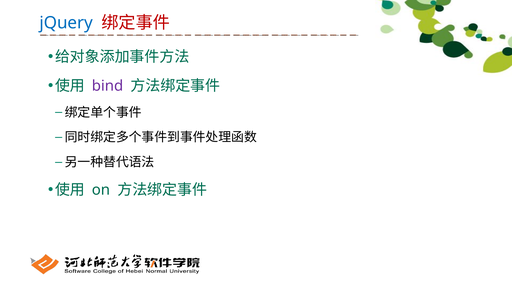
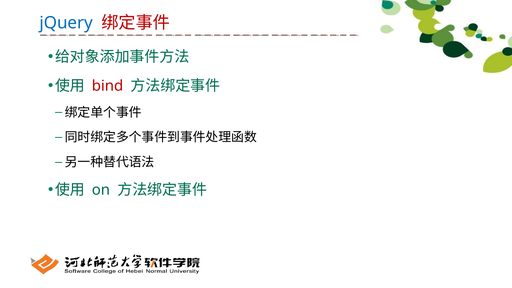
bind colour: purple -> red
